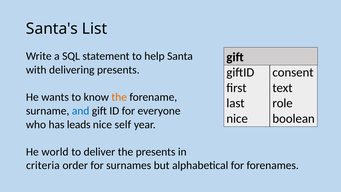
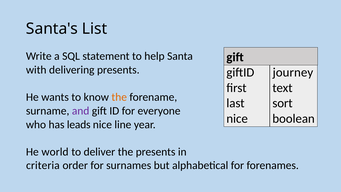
consent: consent -> journey
role: role -> sort
and colour: blue -> purple
self: self -> line
